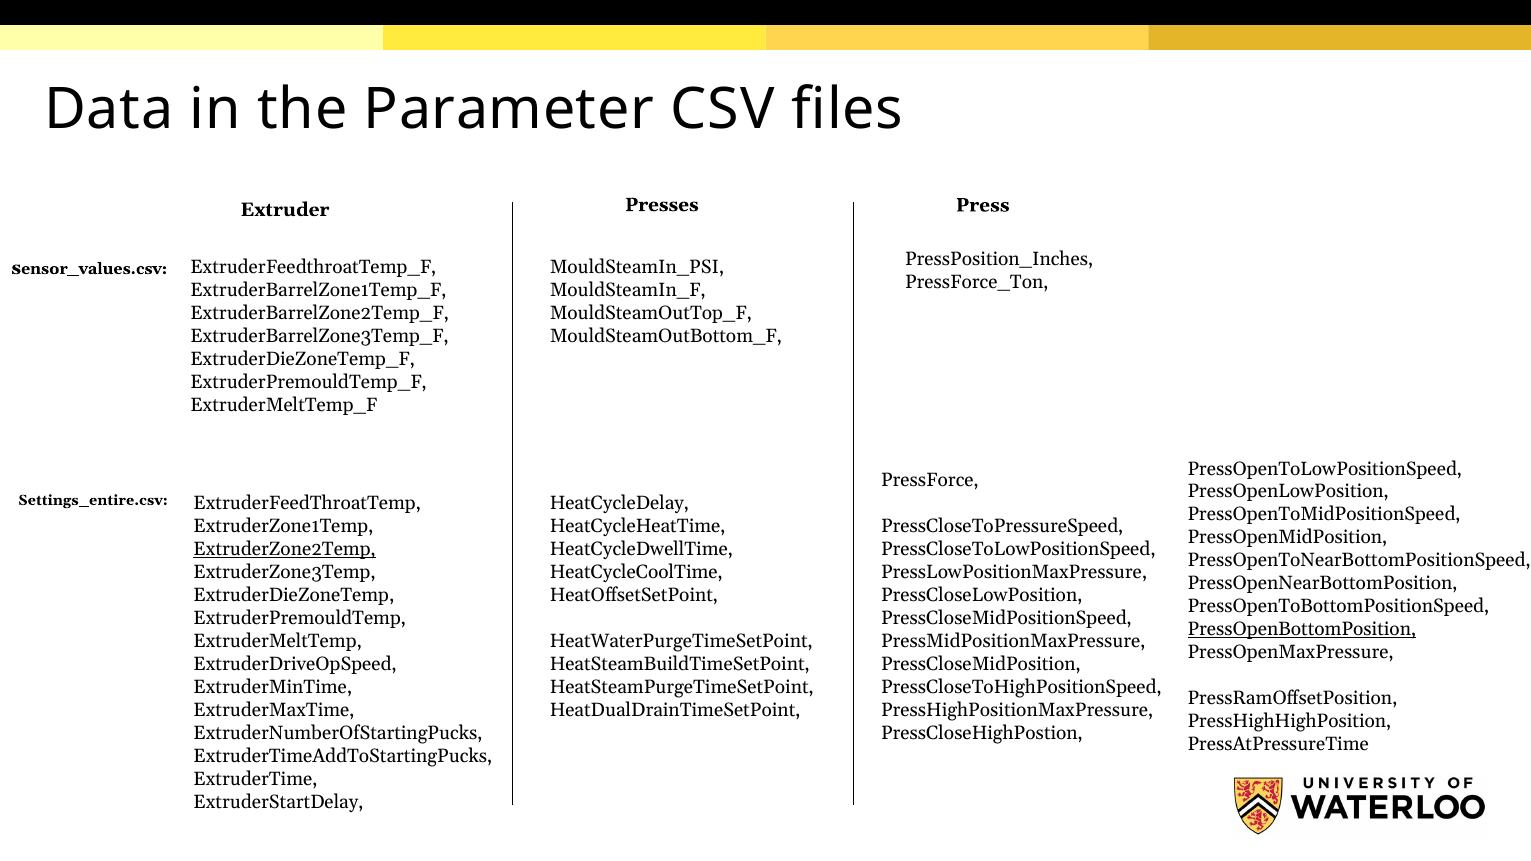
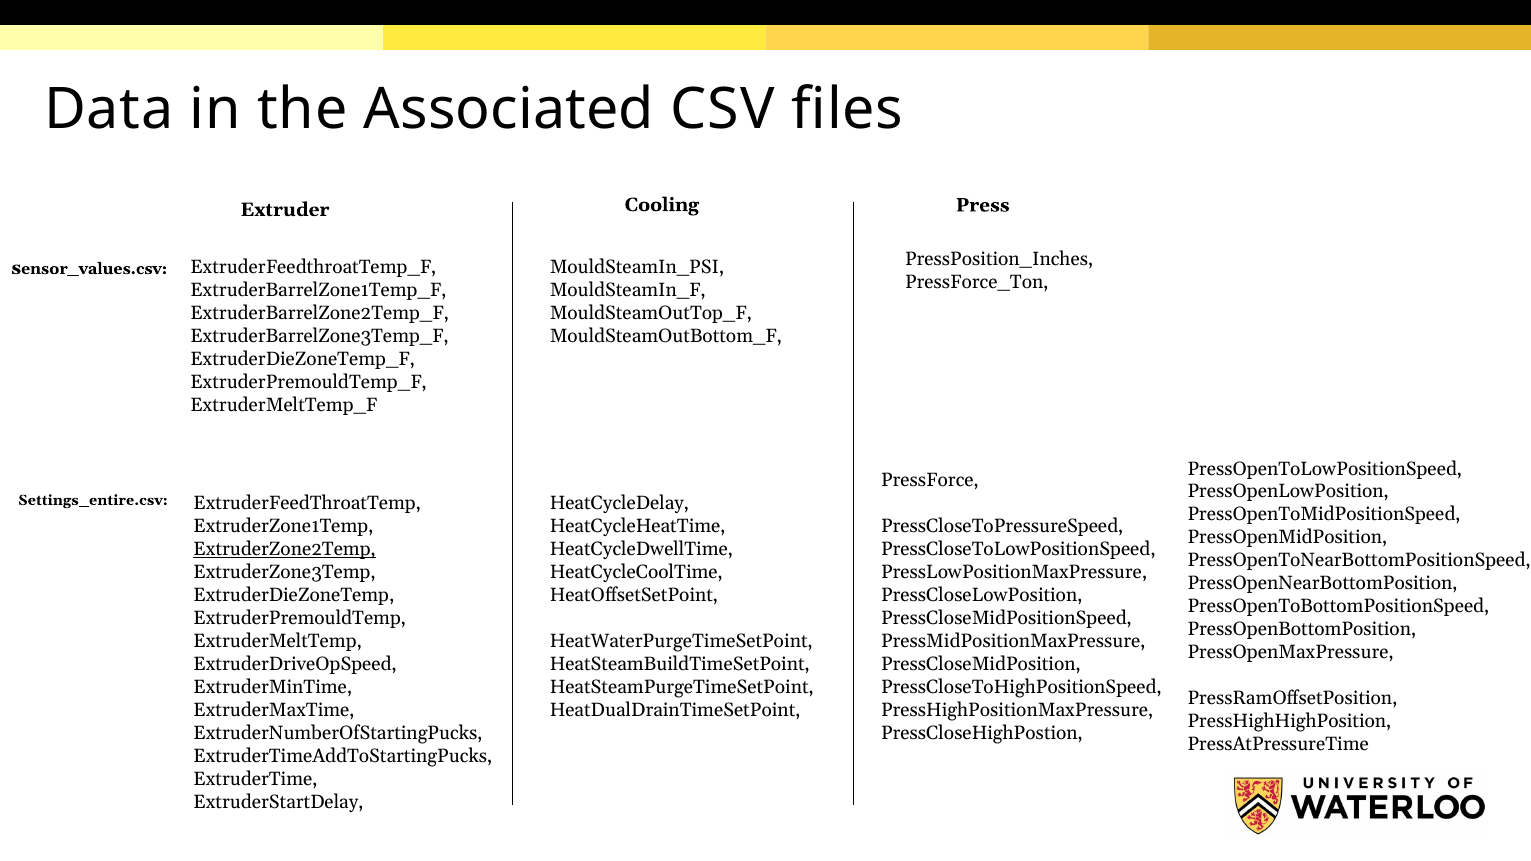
Parameter: Parameter -> Associated
Presses: Presses -> Cooling
PressOpenBottomPosition underline: present -> none
